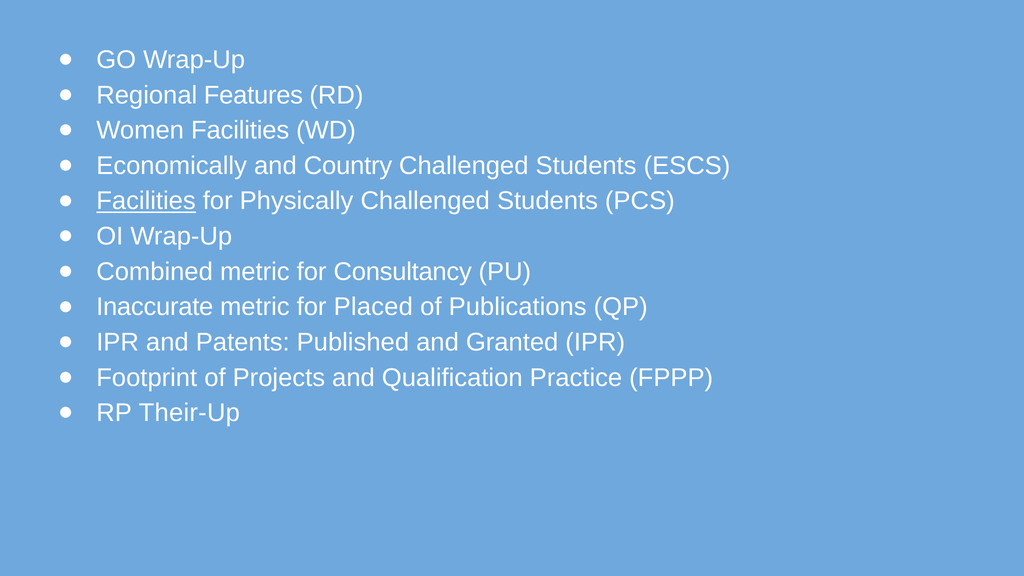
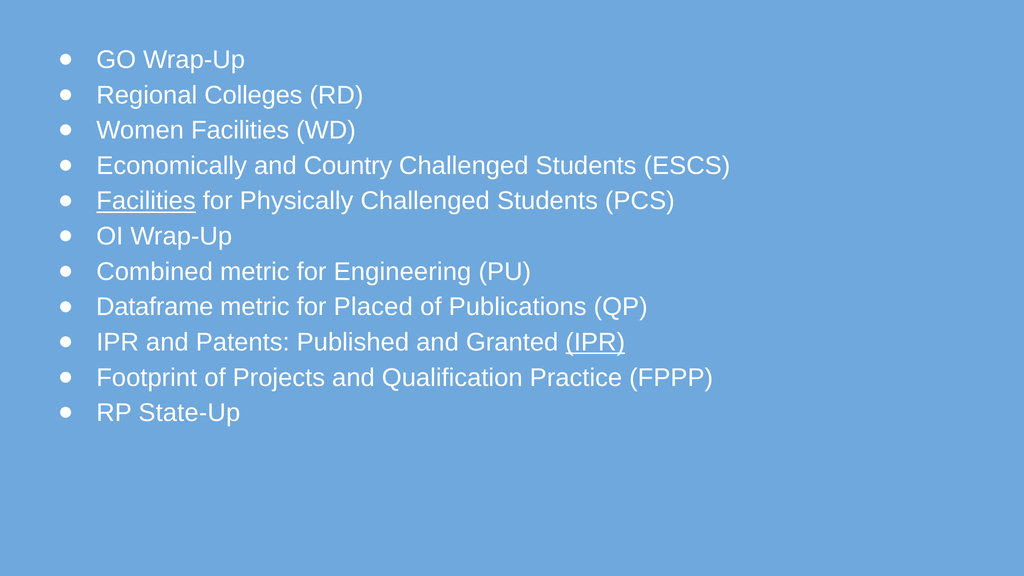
Features: Features -> Colleges
Consultancy: Consultancy -> Engineering
Inaccurate: Inaccurate -> Dataframe
IPR at (595, 342) underline: none -> present
Their-Up: Their-Up -> State-Up
